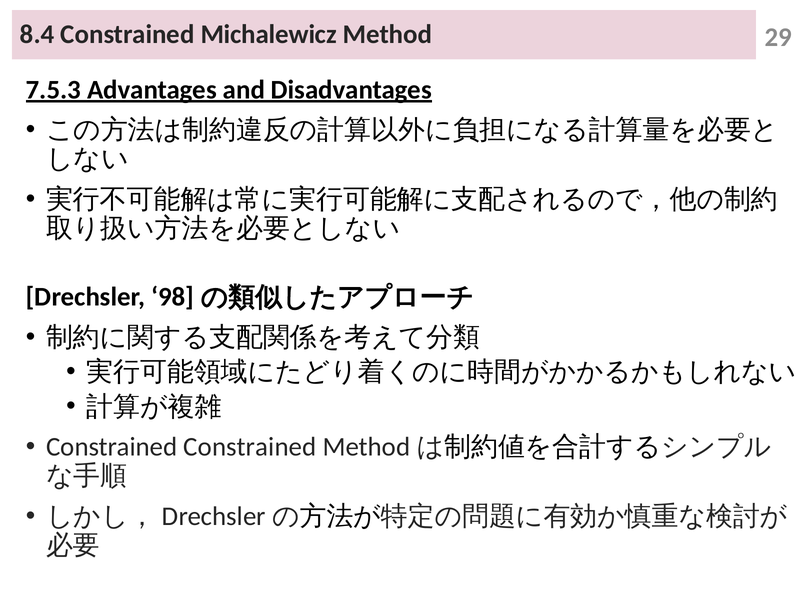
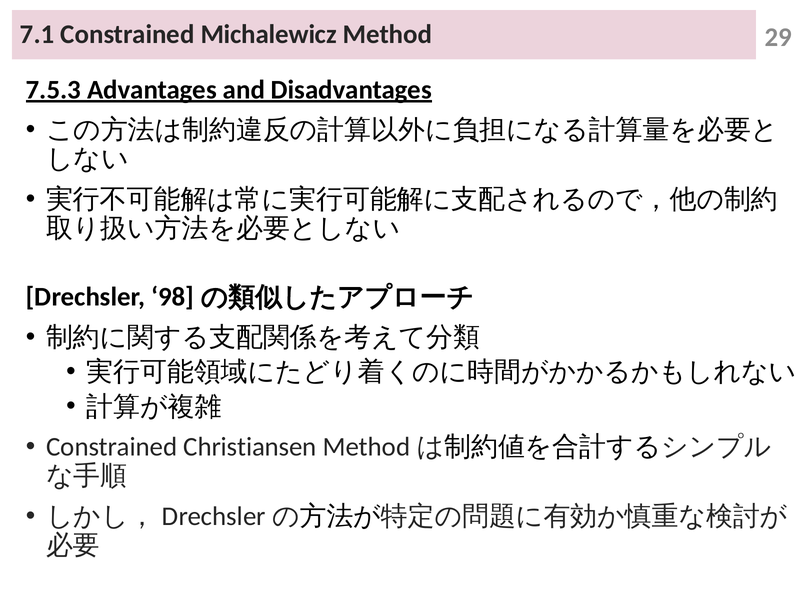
8.4: 8.4 -> 7.1
Constrained Constrained: Constrained -> Christiansen
